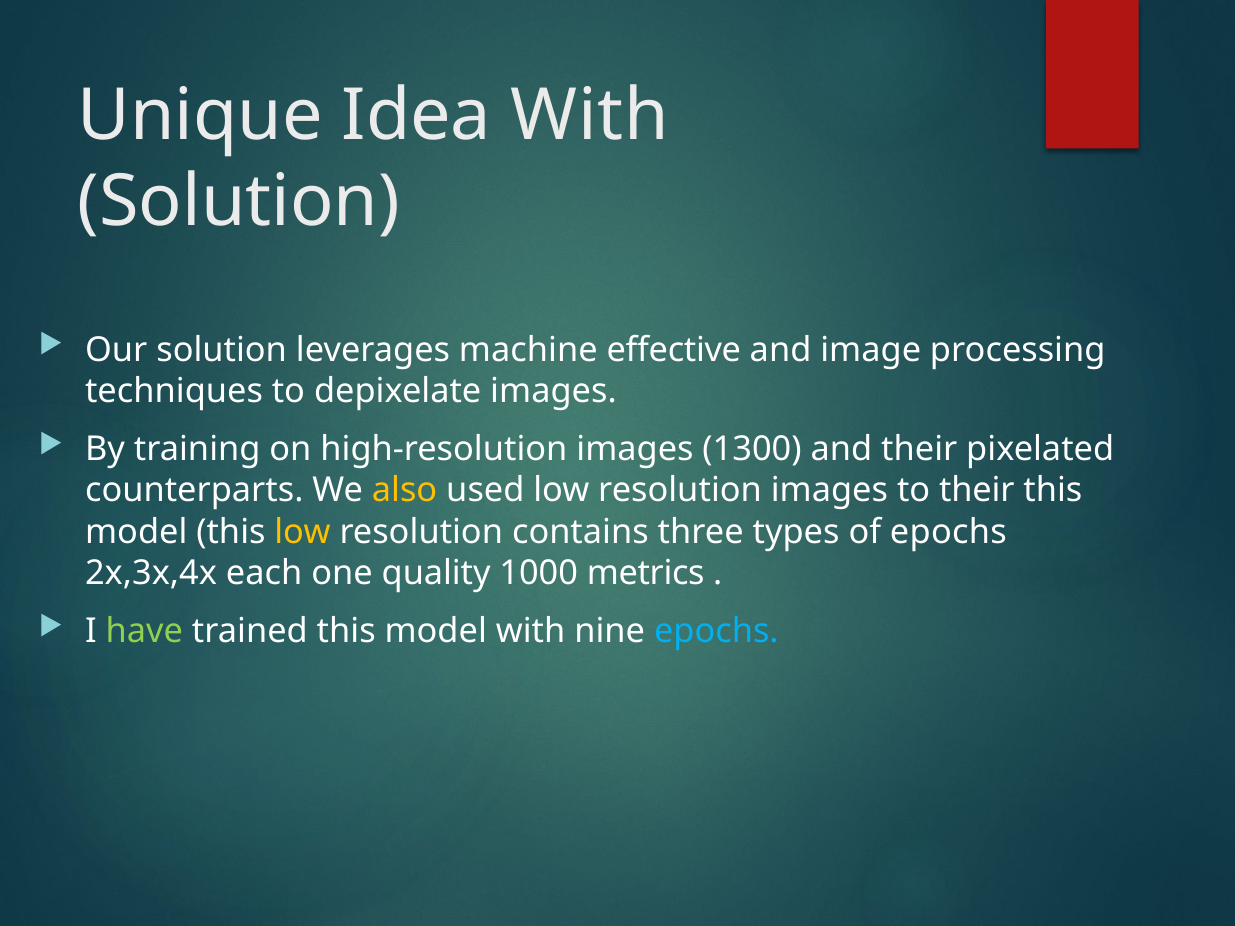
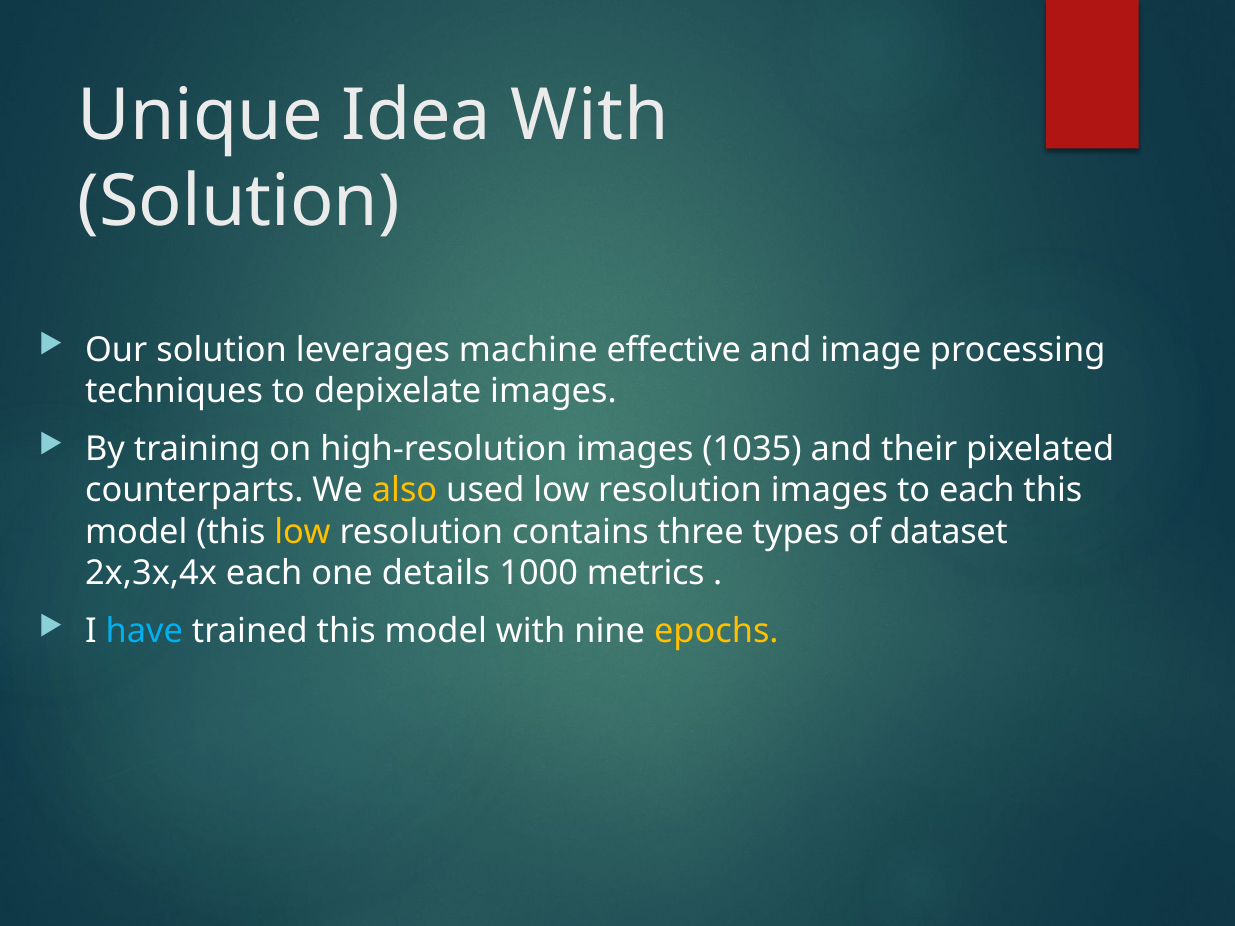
1300: 1300 -> 1035
to their: their -> each
of epochs: epochs -> dataset
quality: quality -> details
have colour: light green -> light blue
epochs at (716, 632) colour: light blue -> yellow
